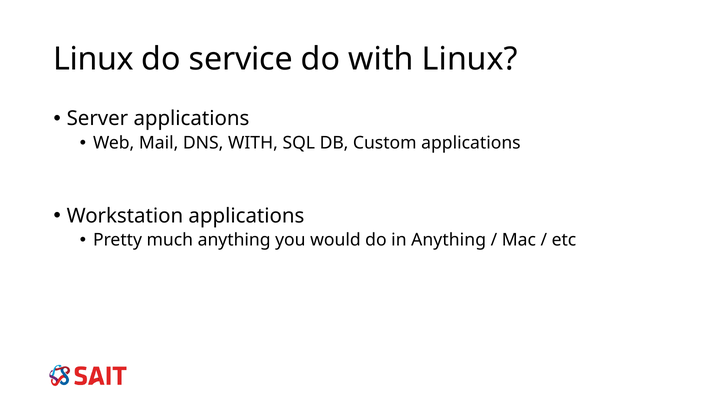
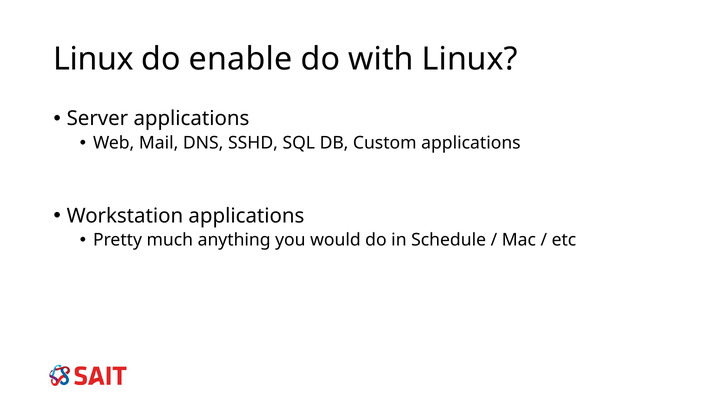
service: service -> enable
DNS WITH: WITH -> SSHD
in Anything: Anything -> Schedule
